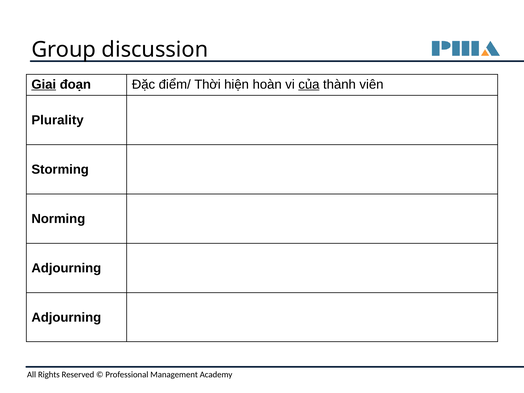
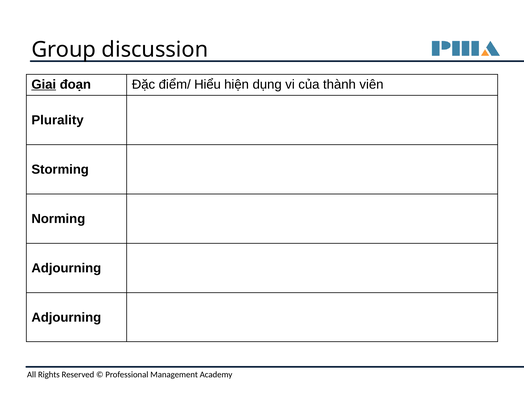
Thời: Thời -> Hiểu
hoàn: hoàn -> dụng
của underline: present -> none
